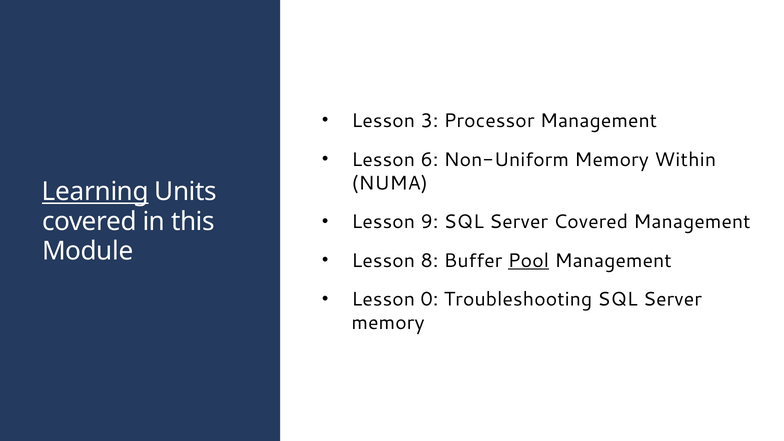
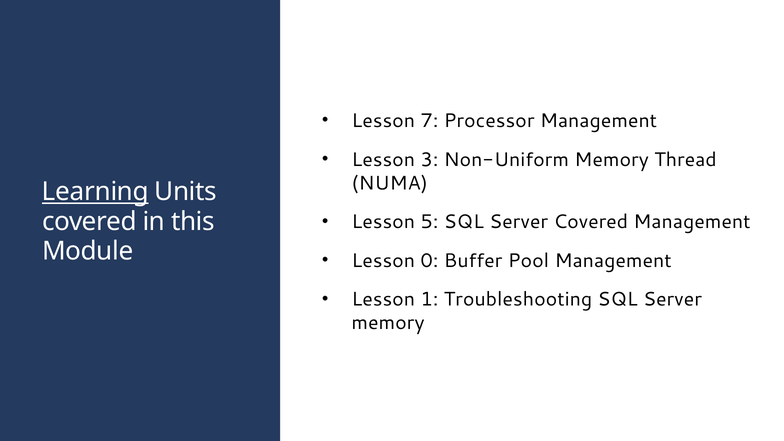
3: 3 -> 7
6: 6 -> 3
Within: Within -> Thread
9: 9 -> 5
8: 8 -> 0
Pool underline: present -> none
0: 0 -> 1
